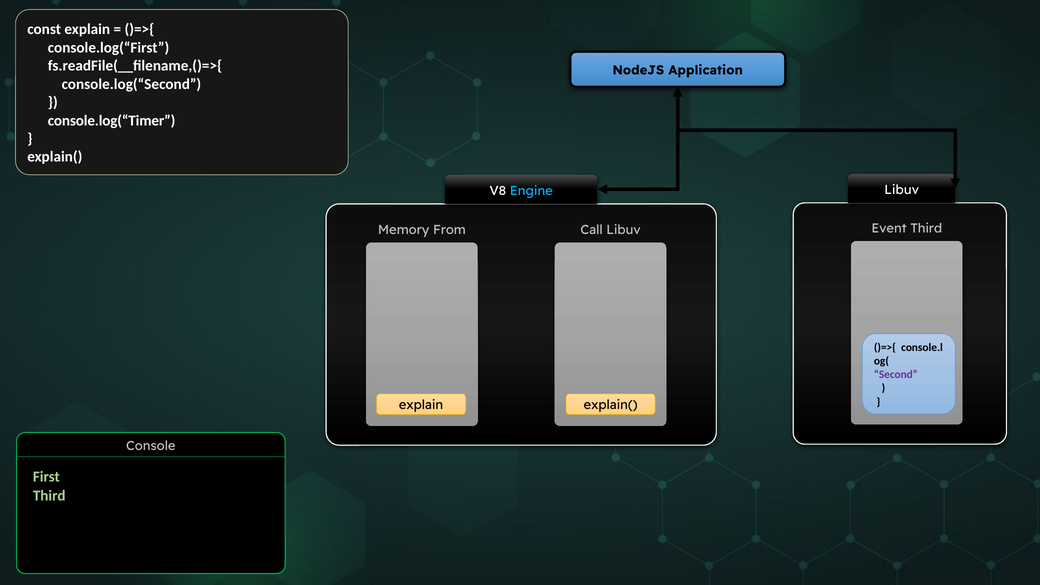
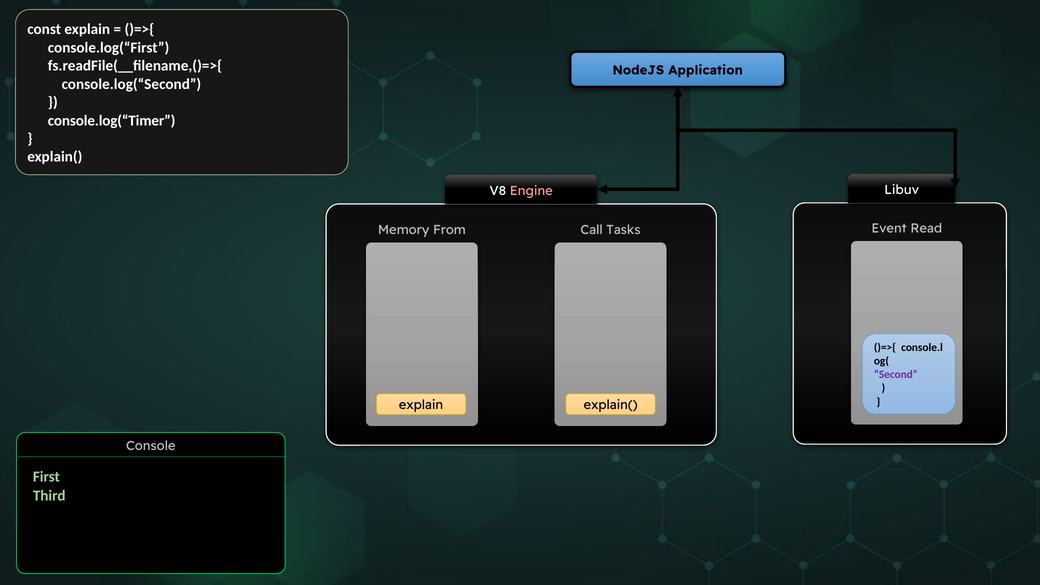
Engine colour: light blue -> pink
Event Third: Third -> Read
Call Libuv: Libuv -> Tasks
